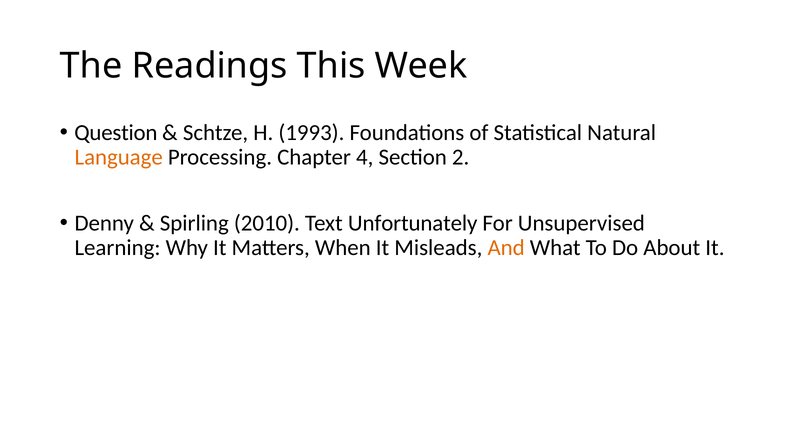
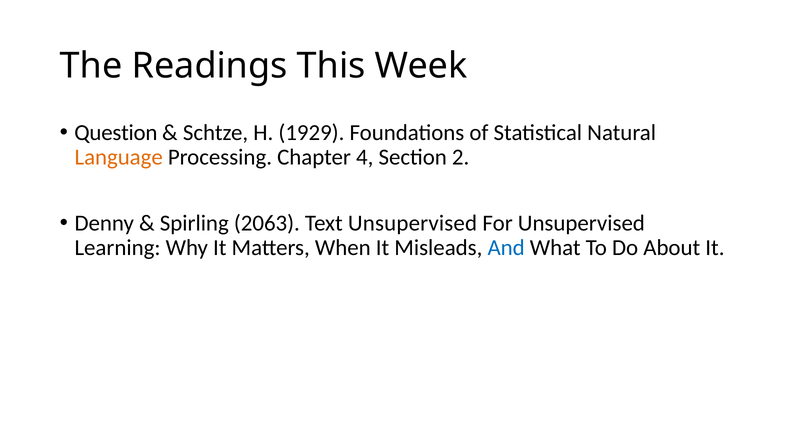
1993: 1993 -> 1929
2010: 2010 -> 2063
Text Unfortunately: Unfortunately -> Unsupervised
And colour: orange -> blue
